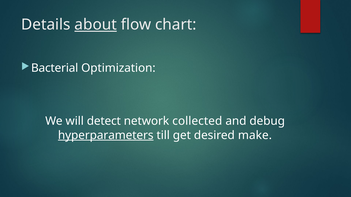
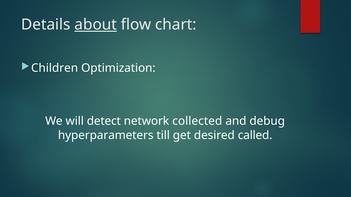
Bacterial: Bacterial -> Children
hyperparameters underline: present -> none
make: make -> called
